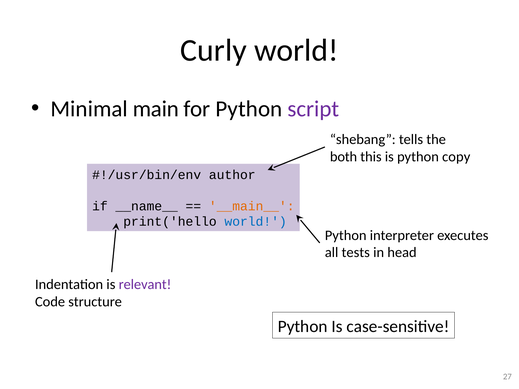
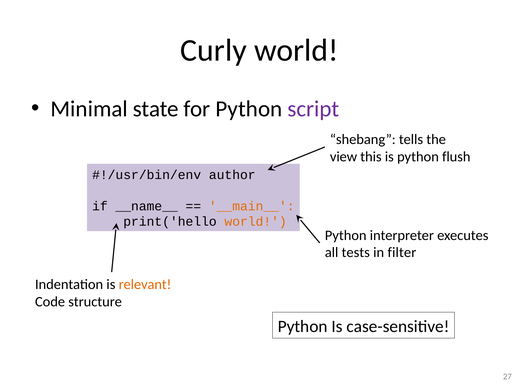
main: main -> state
both: both -> view
copy: copy -> flush
world at (256, 222) colour: blue -> orange
head: head -> filter
relevant colour: purple -> orange
